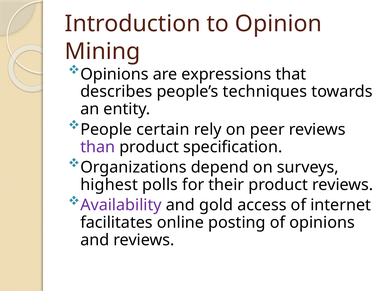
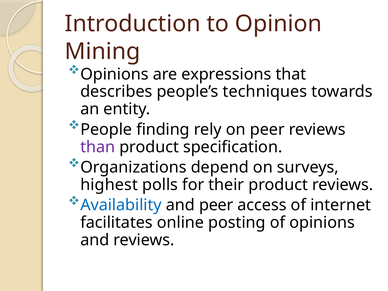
certain: certain -> finding
Availability colour: purple -> blue
and gold: gold -> peer
